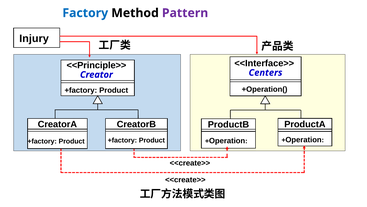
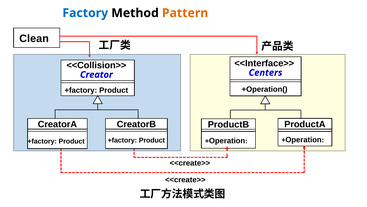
Pattern colour: purple -> orange
Injury: Injury -> Clean
<<Principle>>: <<Principle>> -> <<Collision>>
